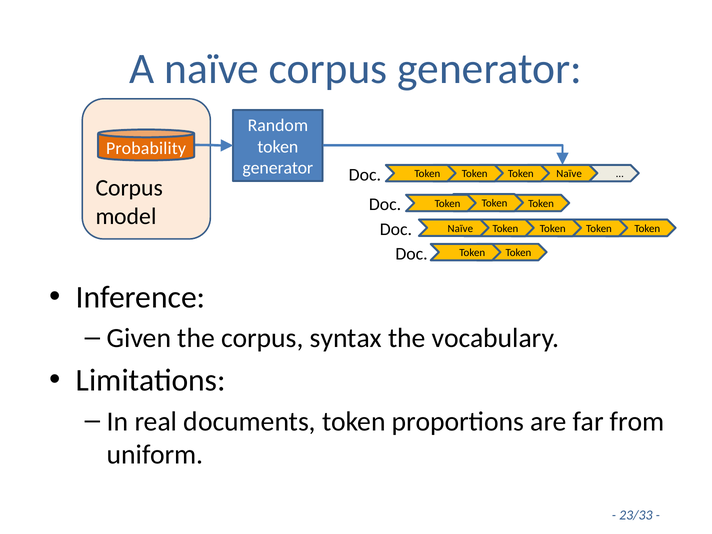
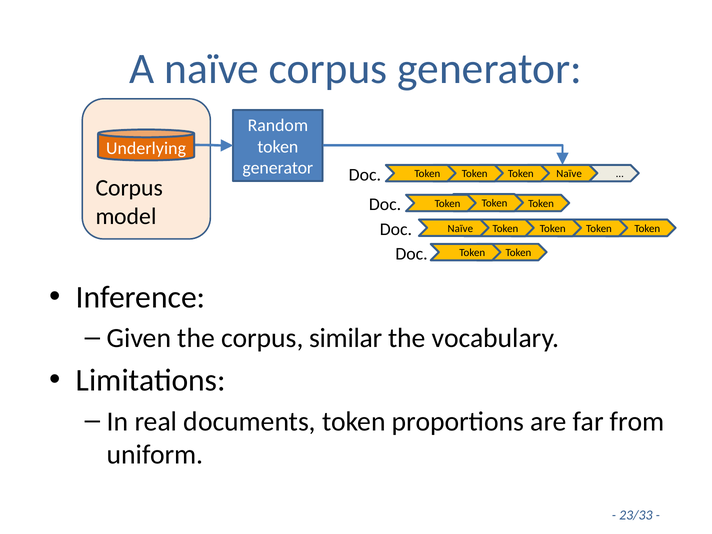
Probability: Probability -> Underlying
syntax: syntax -> similar
